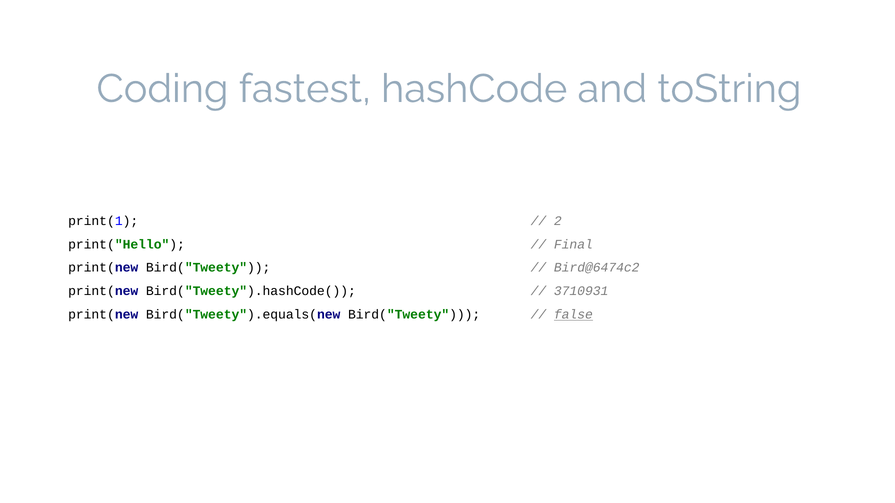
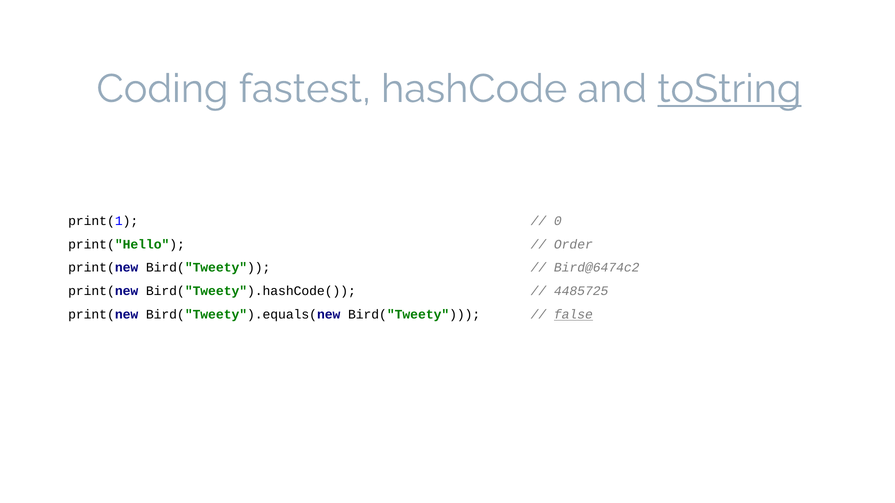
toString underline: none -> present
2: 2 -> 0
Final: Final -> Order
3710931: 3710931 -> 4485725
